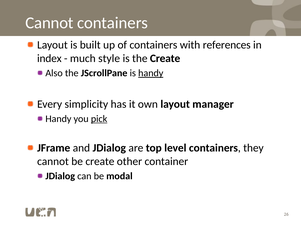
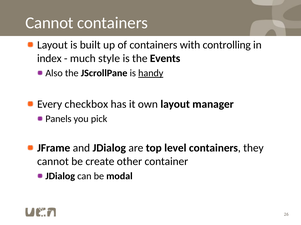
references: references -> controlling
the Create: Create -> Events
simplicity: simplicity -> checkbox
Handy at (58, 119): Handy -> Panels
pick underline: present -> none
